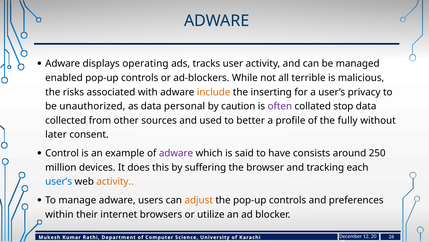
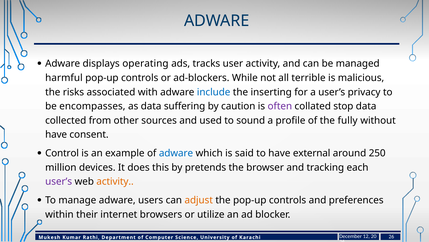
enabled: enabled -> harmful
include colour: orange -> blue
unauthorized: unauthorized -> encompasses
personal: personal -> suffering
better: better -> sound
later at (56, 134): later -> have
adware at (176, 153) colour: purple -> blue
consists: consists -> external
suffering: suffering -> pretends
user’s at (59, 181) colour: blue -> purple
